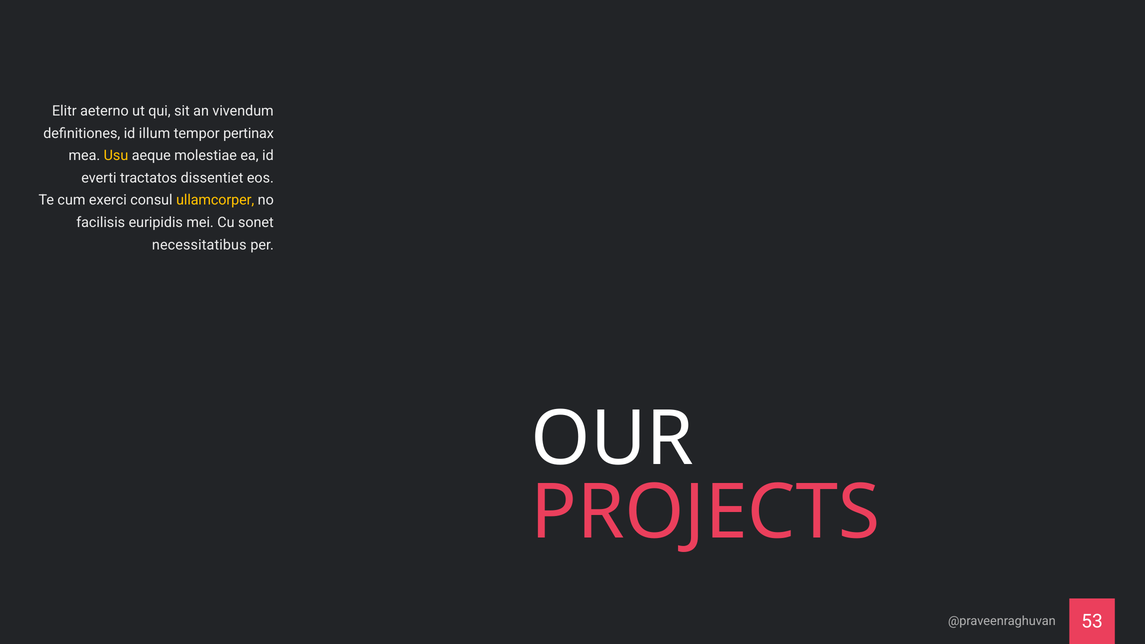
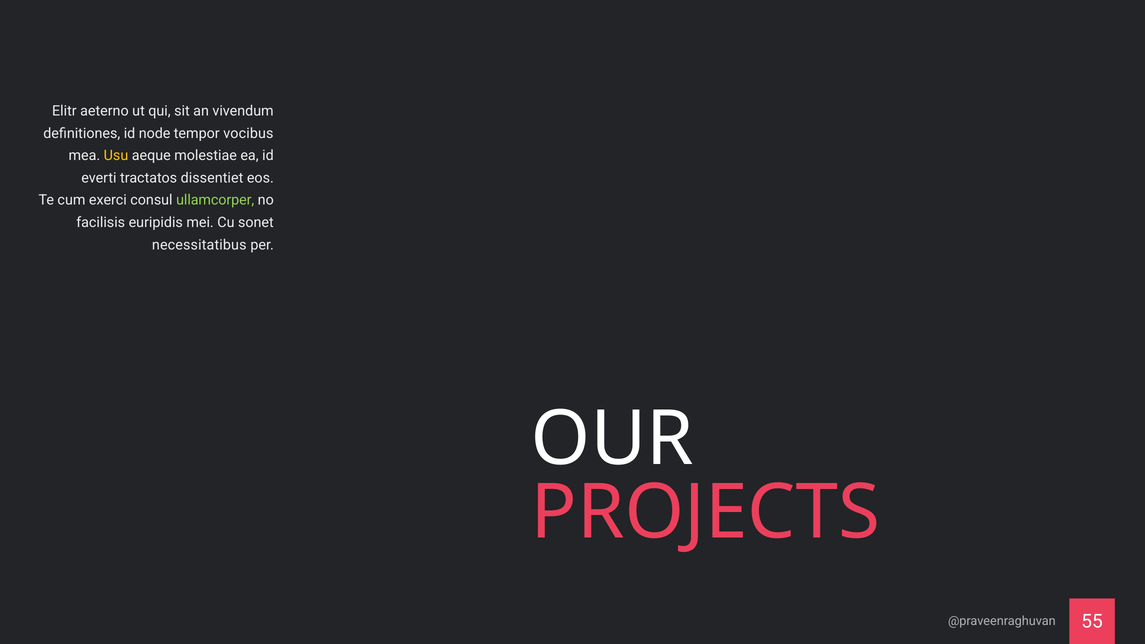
illum: illum -> node
pertinax: pertinax -> vocibus
ullamcorper colour: yellow -> light green
53: 53 -> 55
